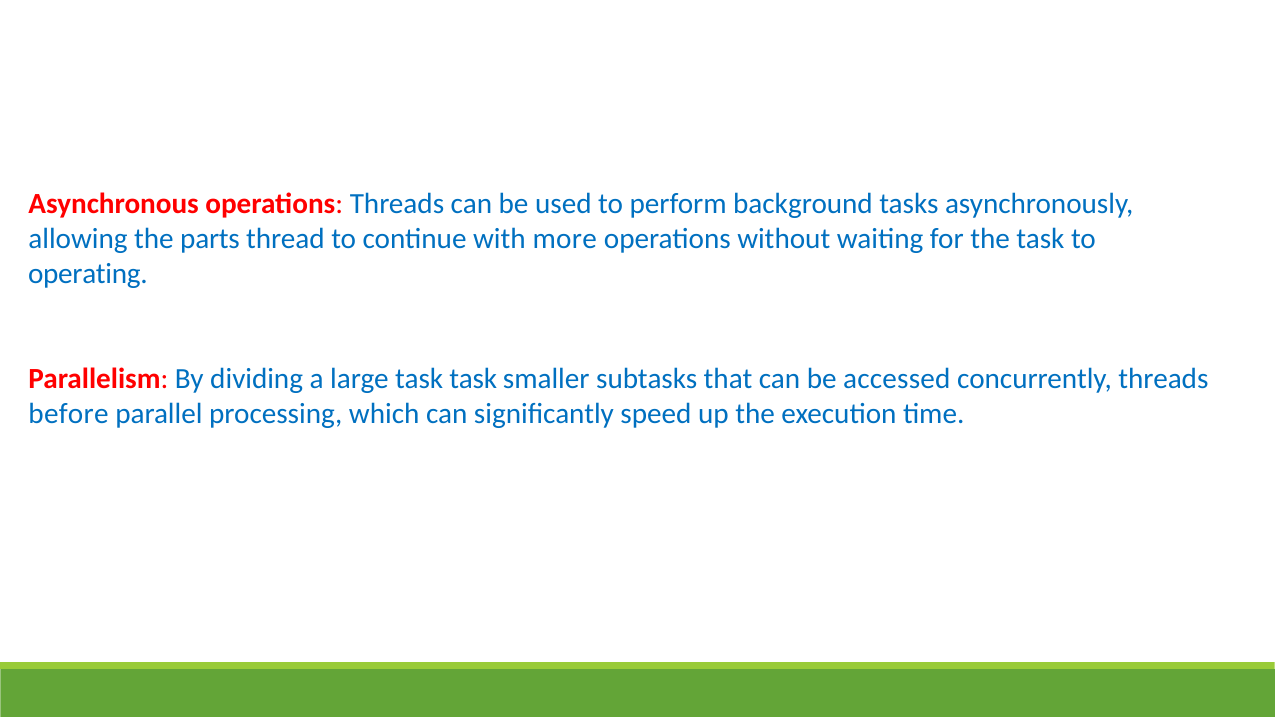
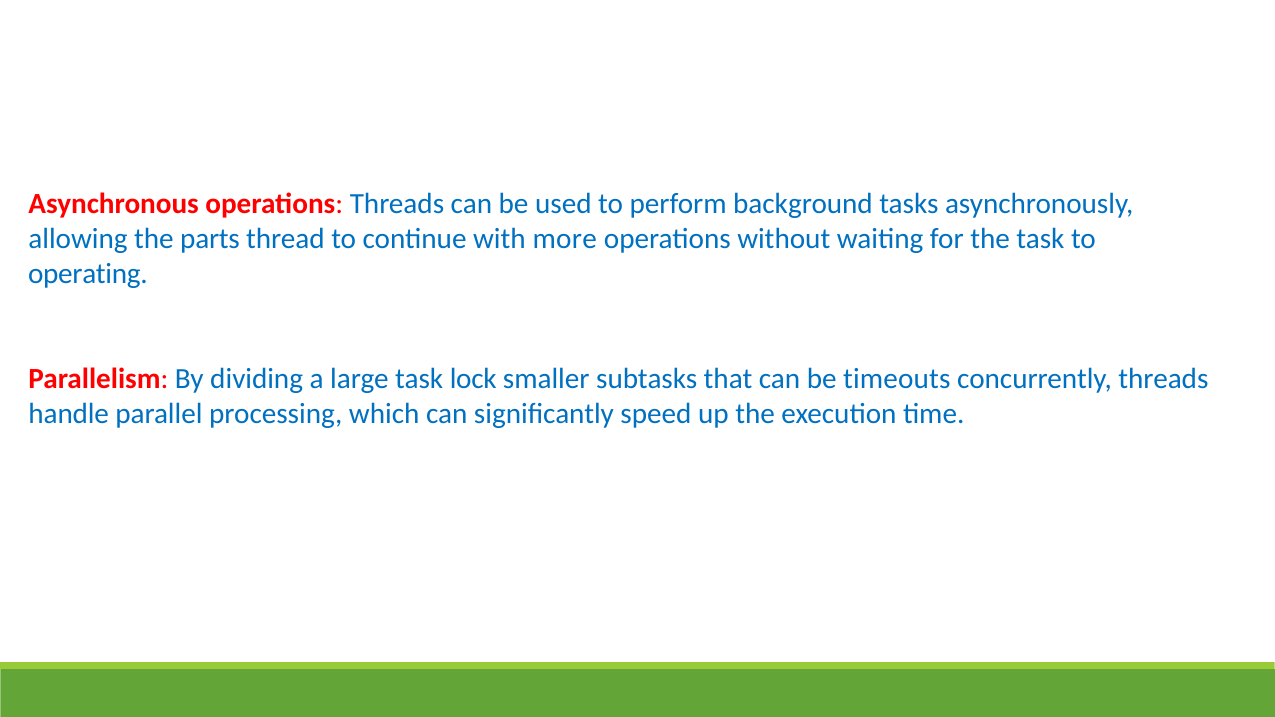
task task: task -> lock
accessed: accessed -> timeouts
before: before -> handle
